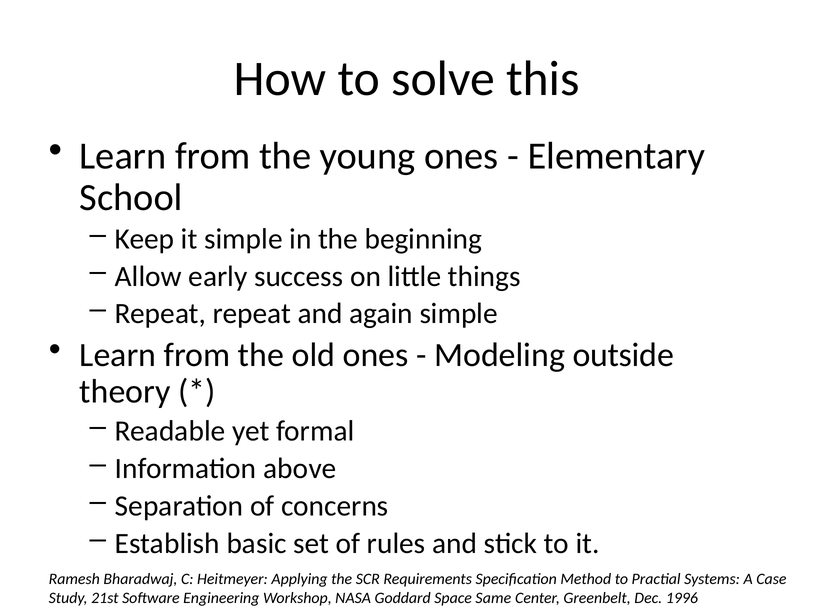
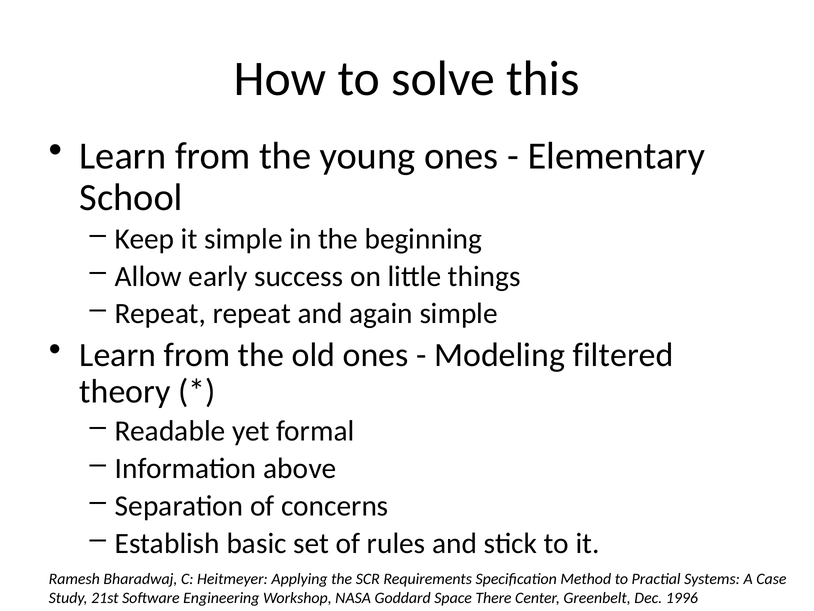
outside: outside -> filtered
Same: Same -> There
